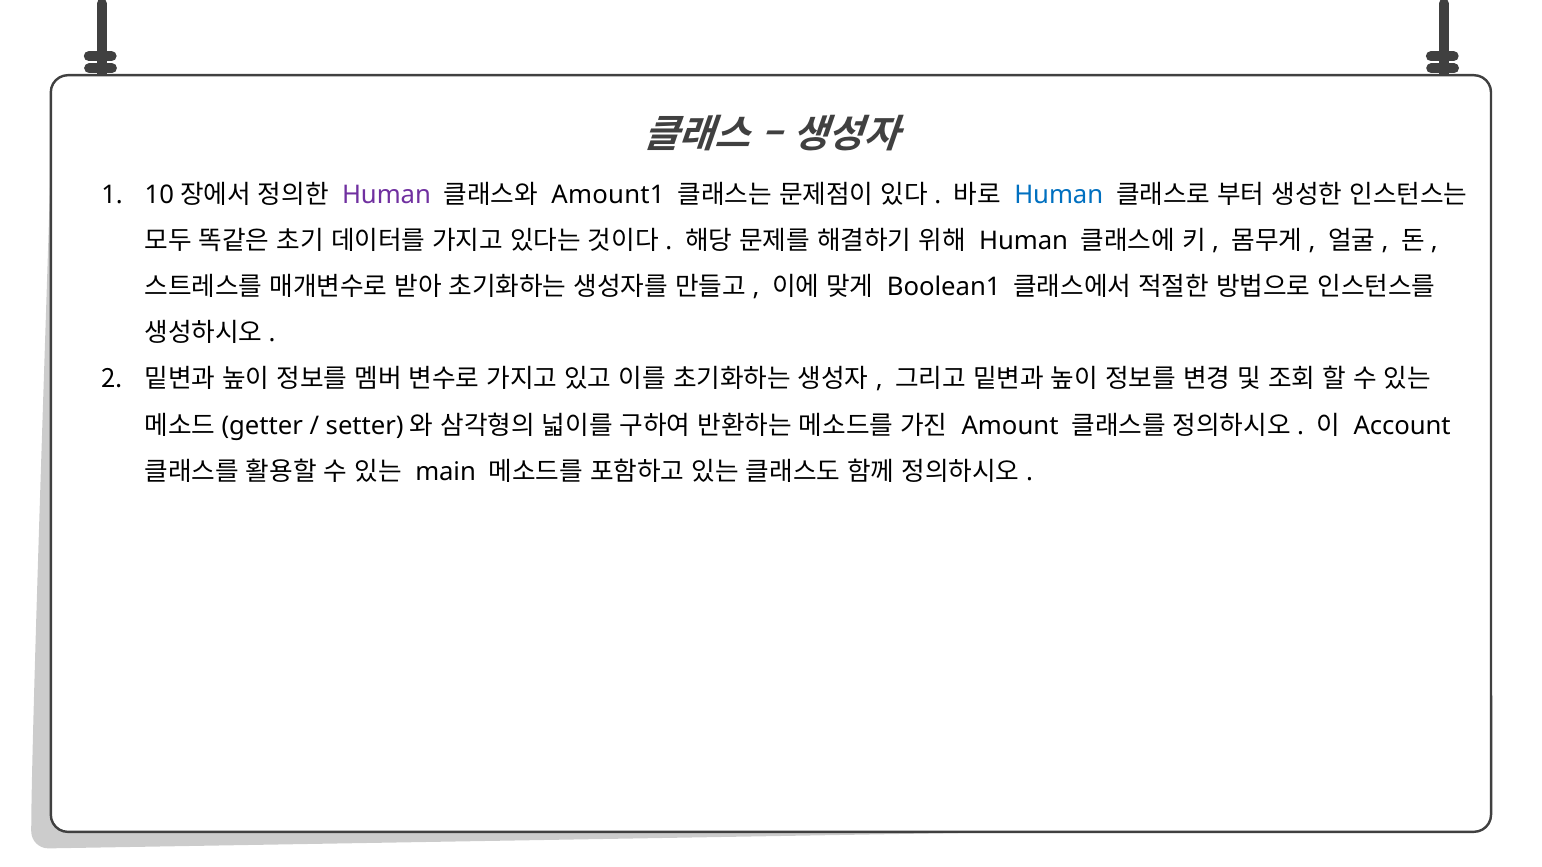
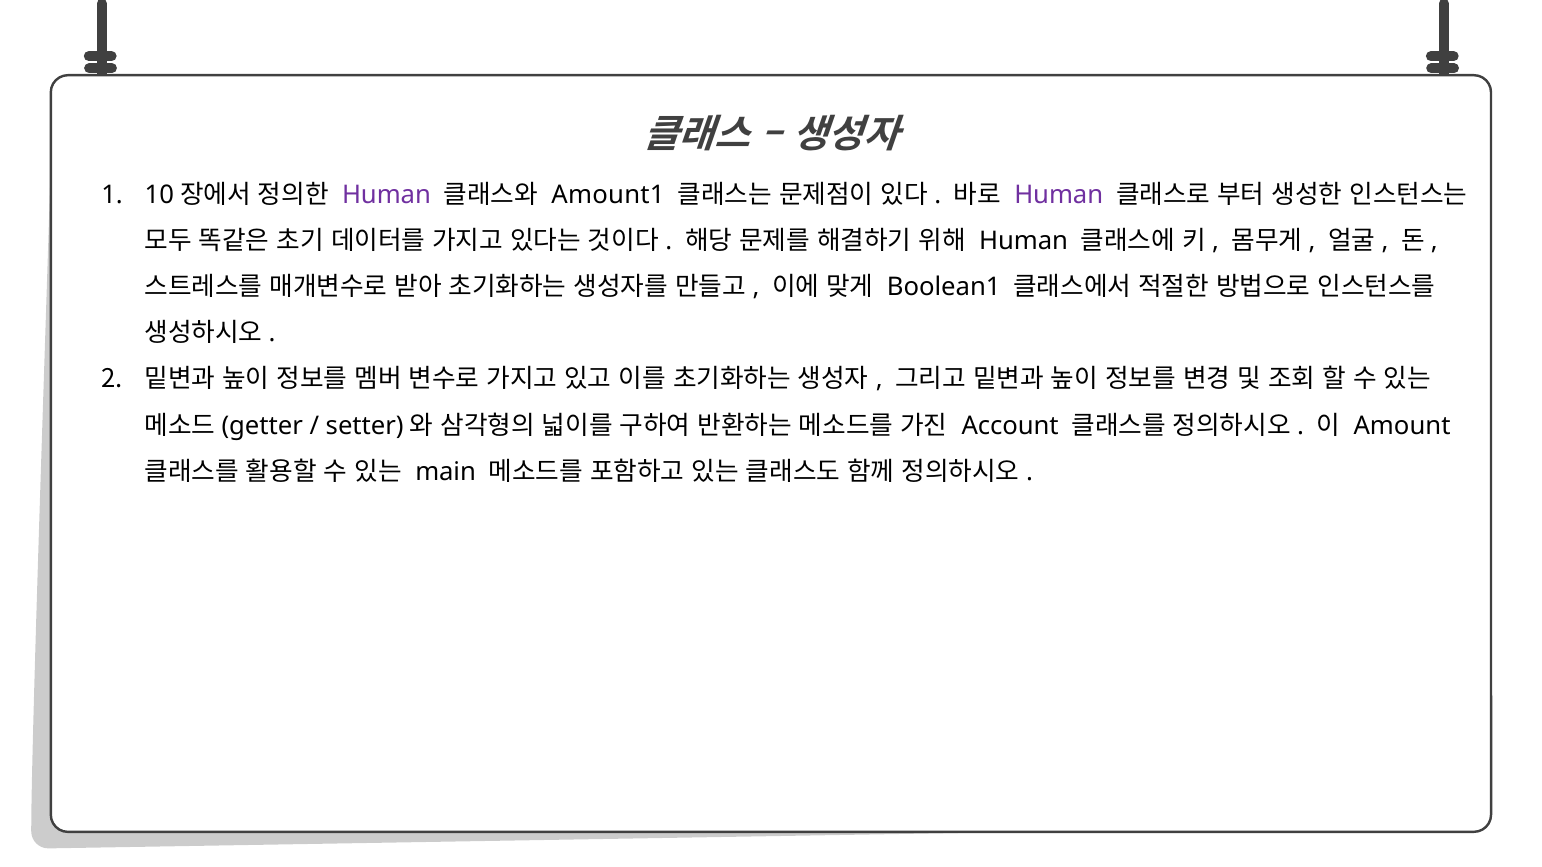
Human at (1059, 195) colour: blue -> purple
Amount: Amount -> Account
Account: Account -> Amount
